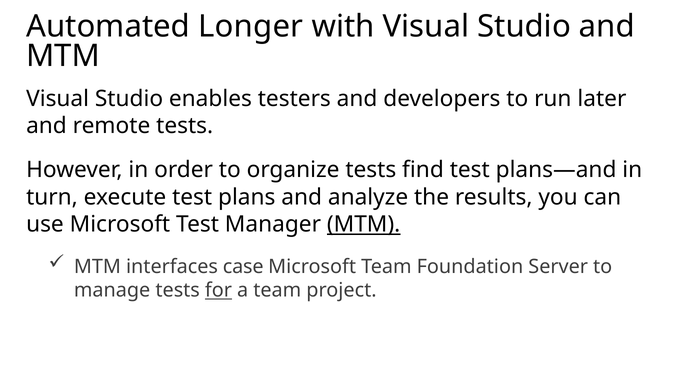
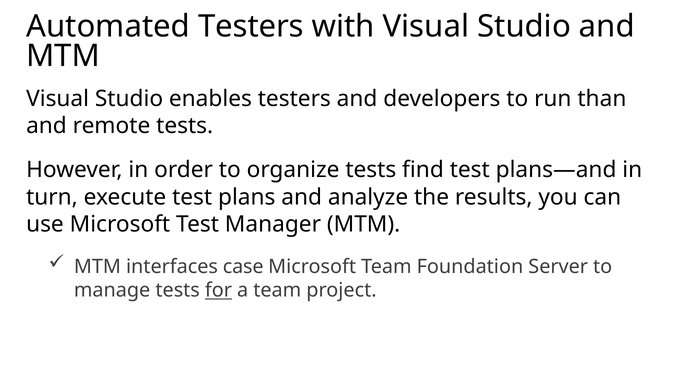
Automated Longer: Longer -> Testers
later: later -> than
MTM at (364, 225) underline: present -> none
